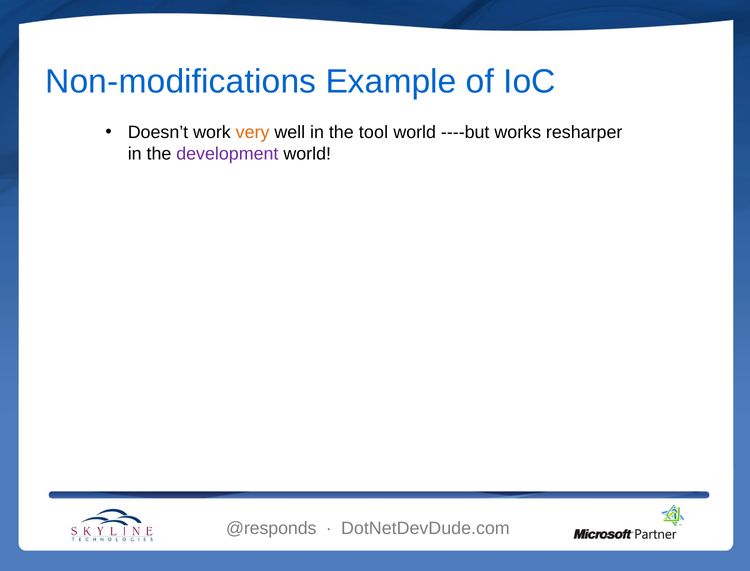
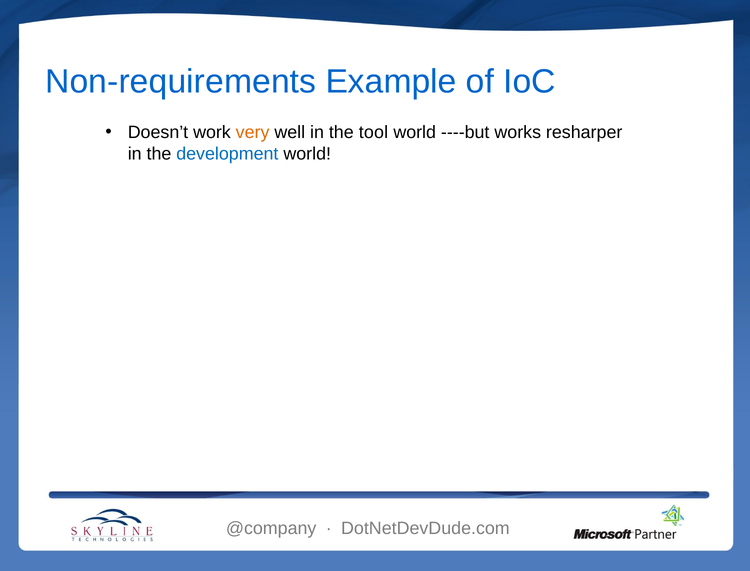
Non-modifications: Non-modifications -> Non-requirements
development colour: purple -> blue
@responds: @responds -> @company
